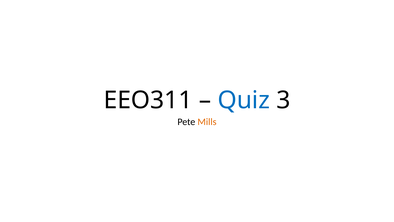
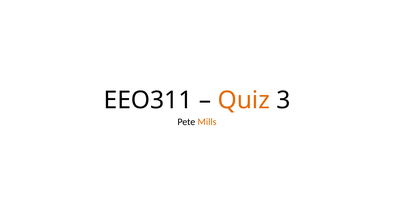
Quiz colour: blue -> orange
